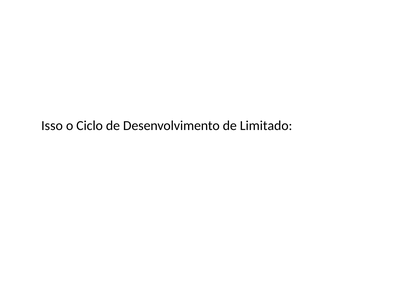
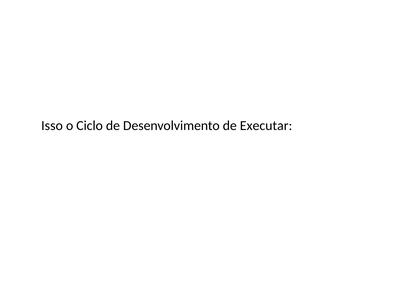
Limitado: Limitado -> Executar
